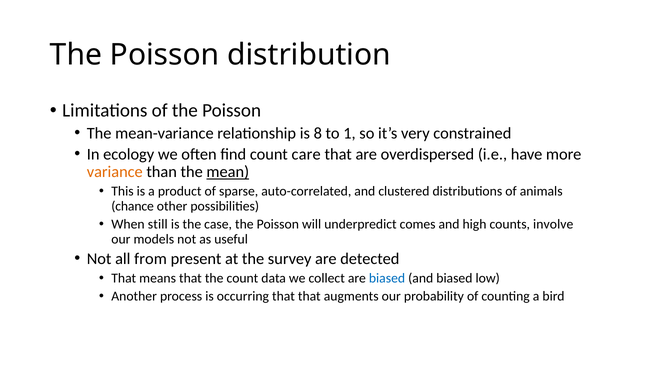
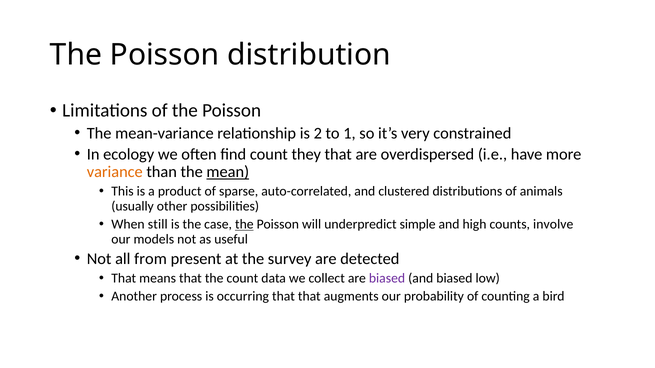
8: 8 -> 2
care: care -> they
chance: chance -> usually
the at (244, 225) underline: none -> present
comes: comes -> simple
biased at (387, 279) colour: blue -> purple
